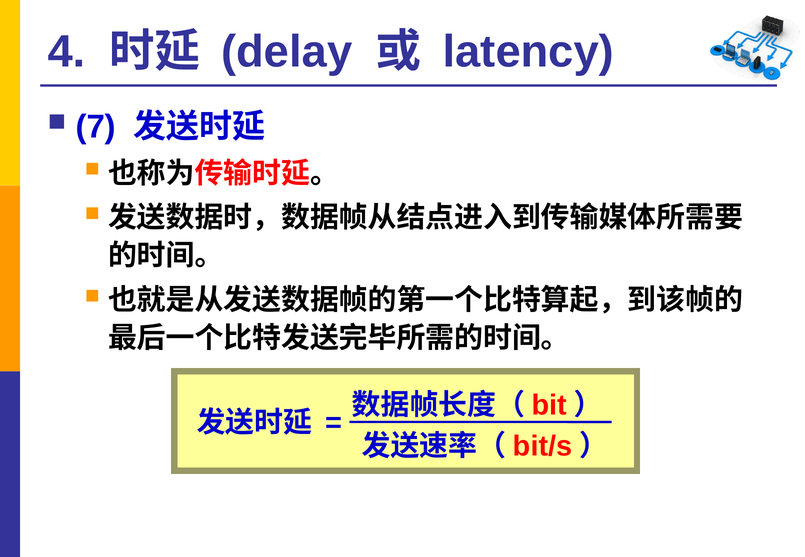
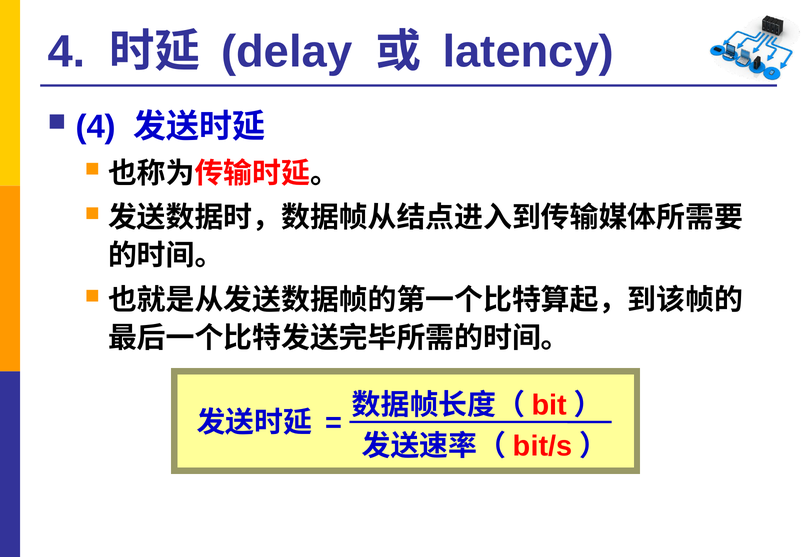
7 at (96, 127): 7 -> 4
